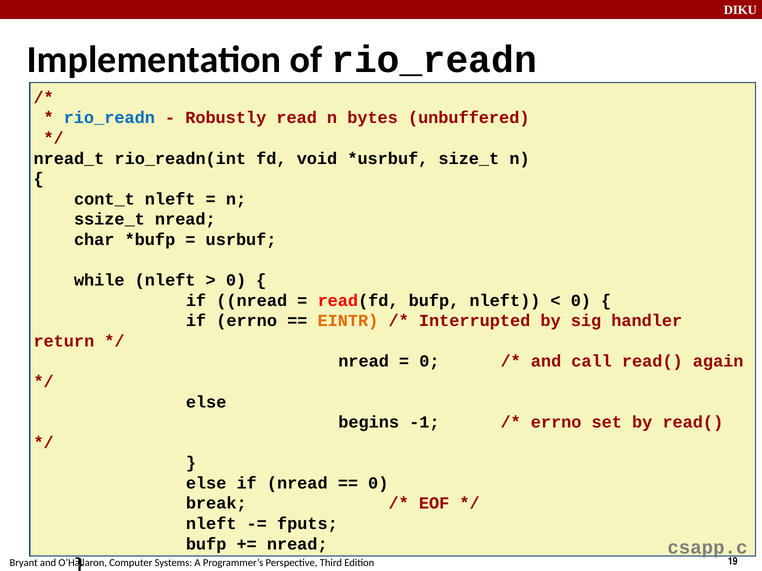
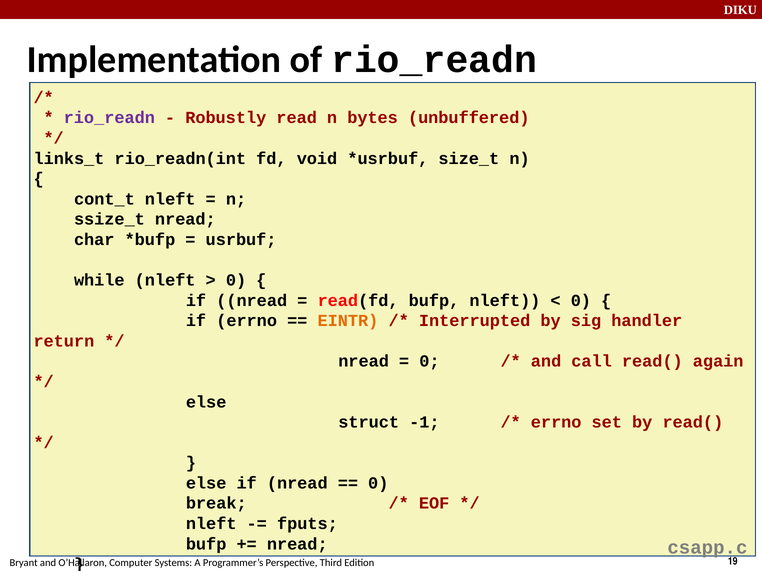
rio_readn at (109, 118) colour: blue -> purple
nread_t: nread_t -> links_t
begins: begins -> struct
